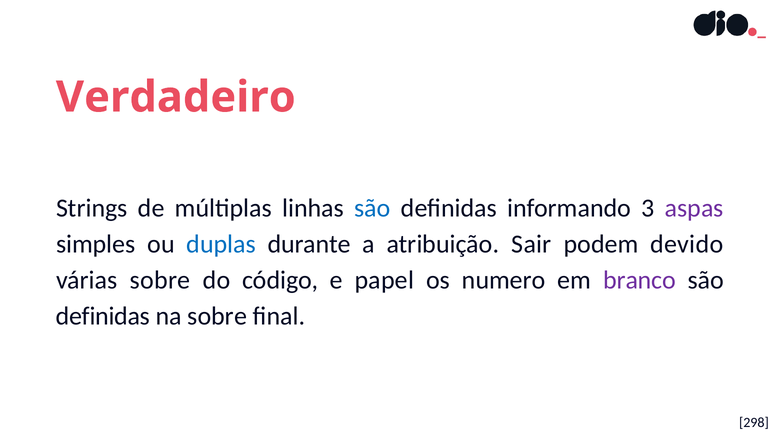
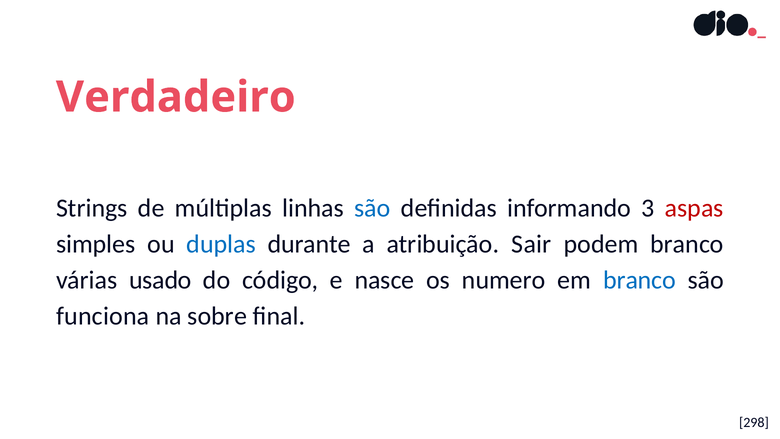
aspas colour: purple -> red
podem devido: devido -> branco
várias sobre: sobre -> usado
papel: papel -> nasce
branco at (639, 280) colour: purple -> blue
definidas at (103, 316): definidas -> funciona
